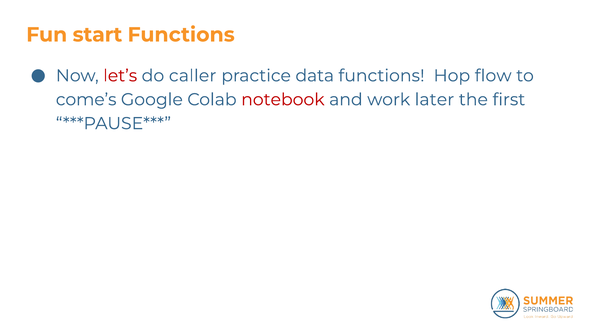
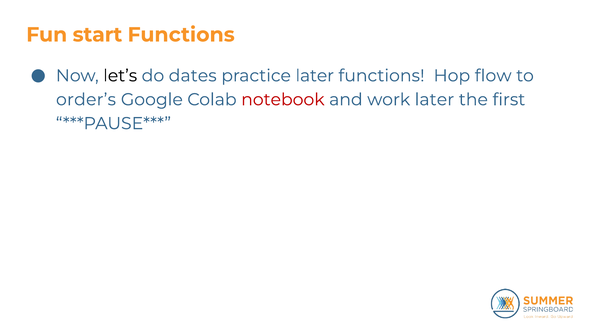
let’s colour: red -> black
caller: caller -> dates
practice data: data -> later
come’s: come’s -> order’s
